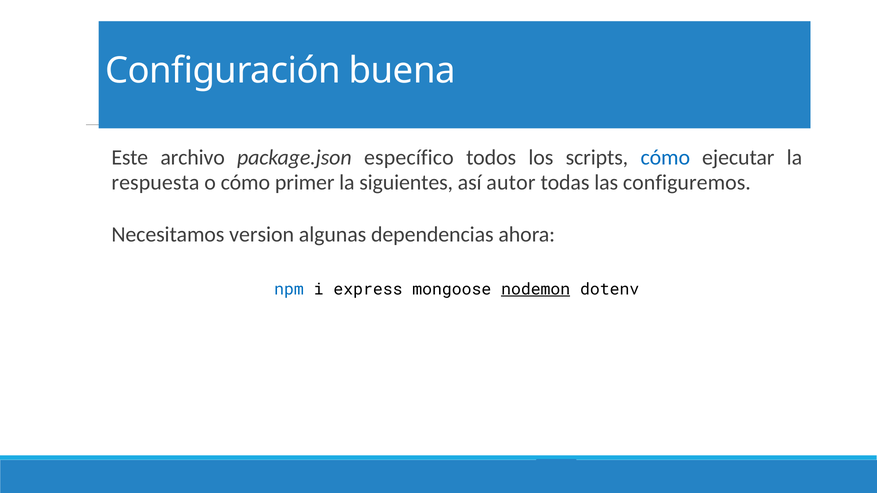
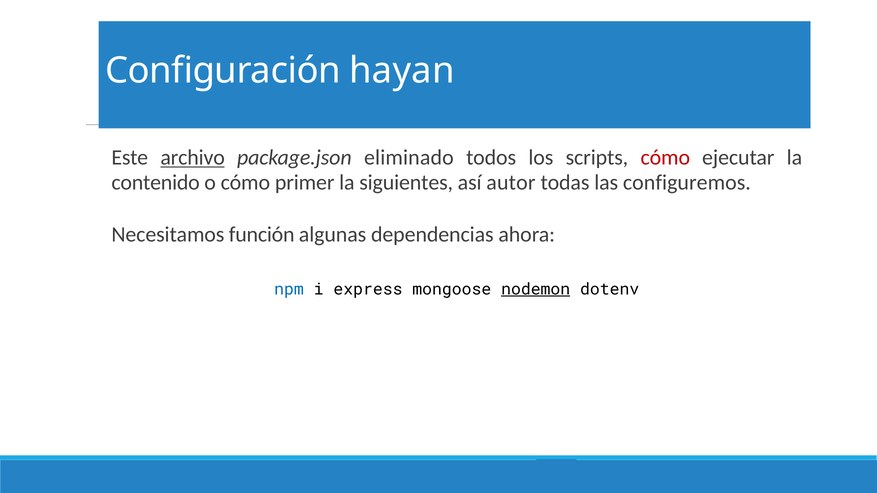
buena: buena -> hayan
archivo underline: none -> present
específico: específico -> eliminado
cómo at (665, 158) colour: blue -> red
respuesta: respuesta -> contenido
version: version -> función
